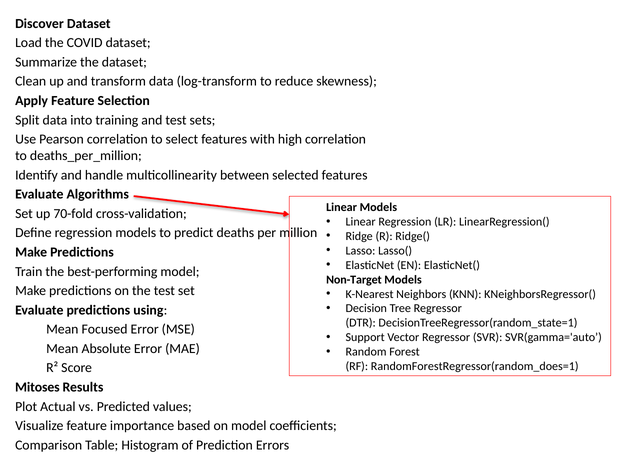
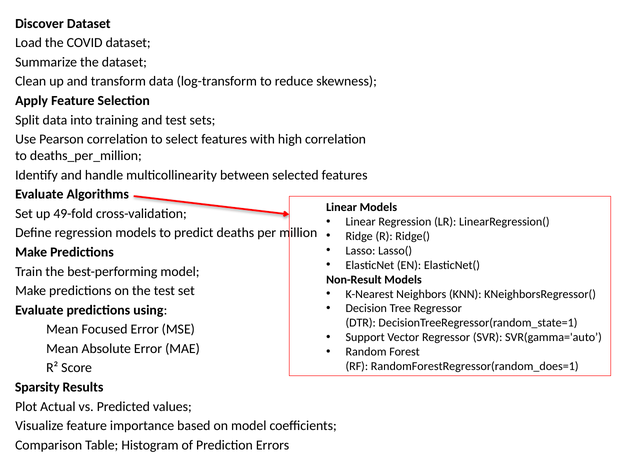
70-fold: 70-fold -> 49-fold
Non-Target: Non-Target -> Non-Result
Mitoses: Mitoses -> Sparsity
